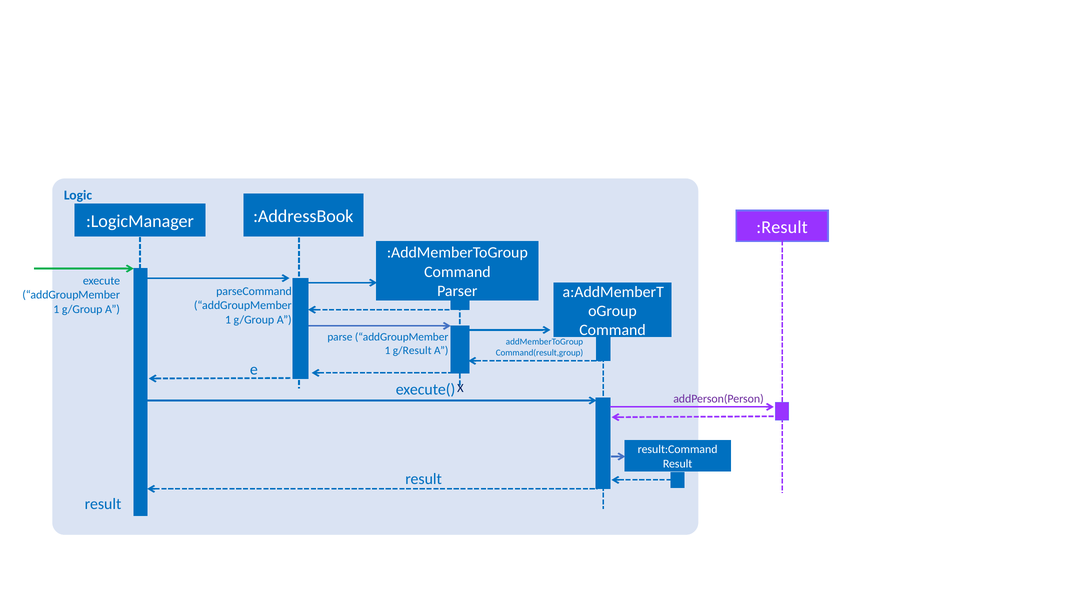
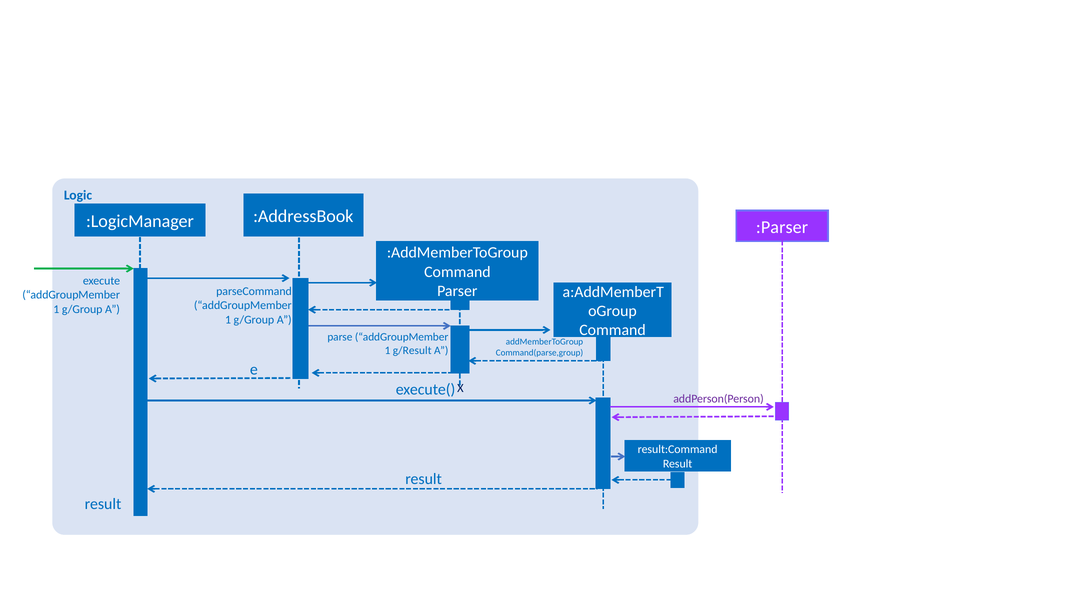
:Result: :Result -> :Parser
Command(result,group: Command(result,group -> Command(parse,group
